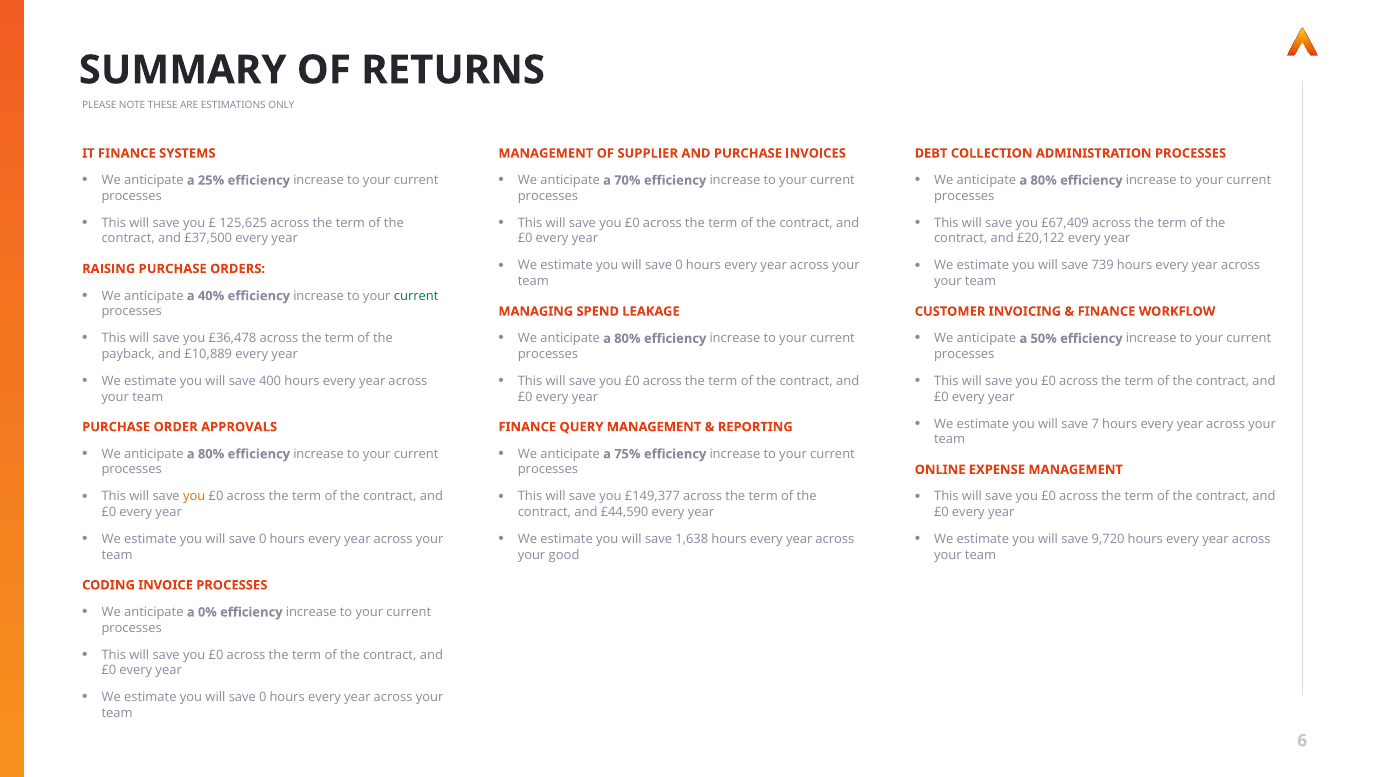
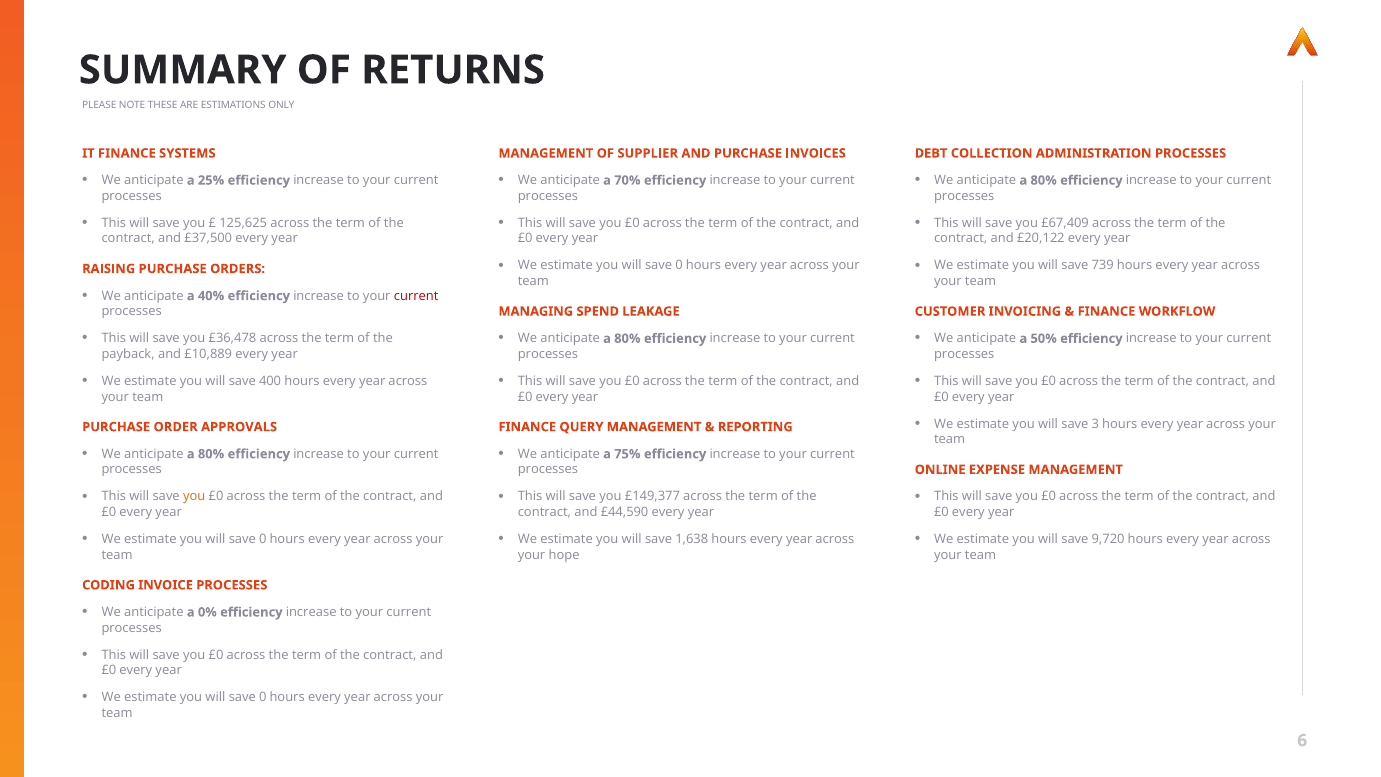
current at (416, 296) colour: green -> red
7: 7 -> 3
good: good -> hope
